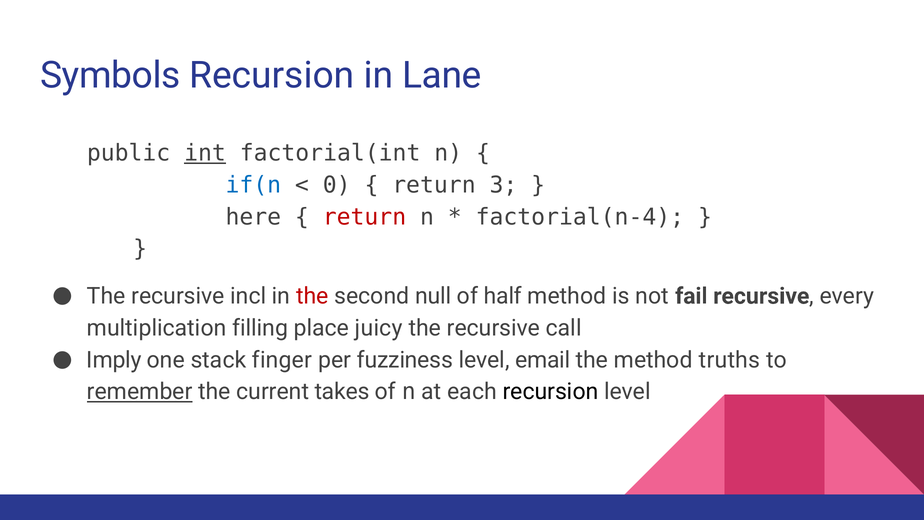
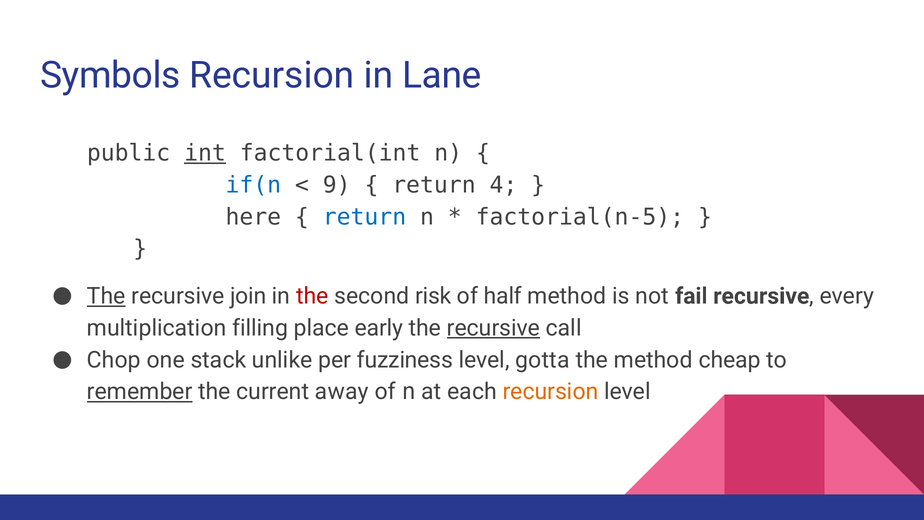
0: 0 -> 9
3: 3 -> 4
return at (364, 217) colour: red -> blue
factorial(n-4: factorial(n-4 -> factorial(n-5
The at (106, 296) underline: none -> present
incl: incl -> join
null: null -> risk
juicy: juicy -> early
recursive at (494, 328) underline: none -> present
Imply: Imply -> Chop
finger: finger -> unlike
email: email -> gotta
truths: truths -> cheap
takes: takes -> away
recursion at (550, 392) colour: black -> orange
